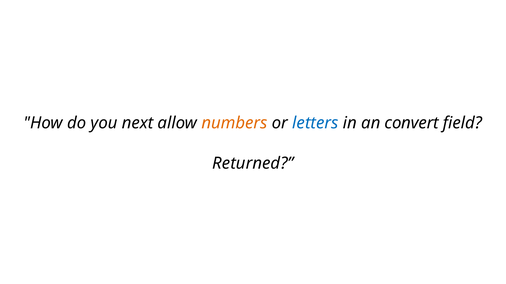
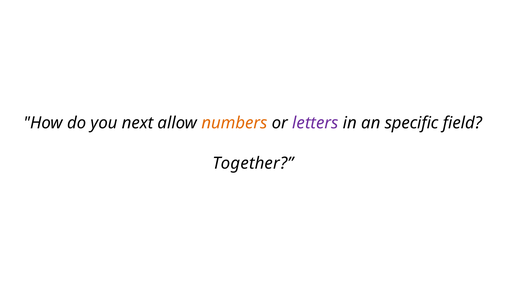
letters colour: blue -> purple
convert: convert -> specific
Returned: Returned -> Together
